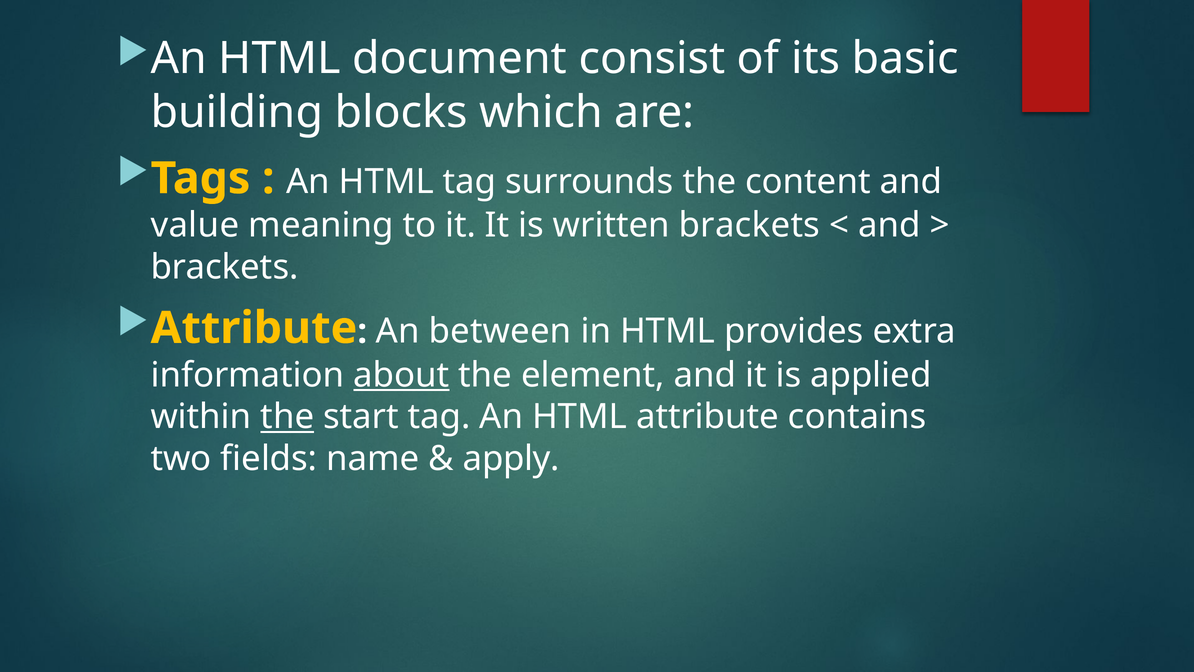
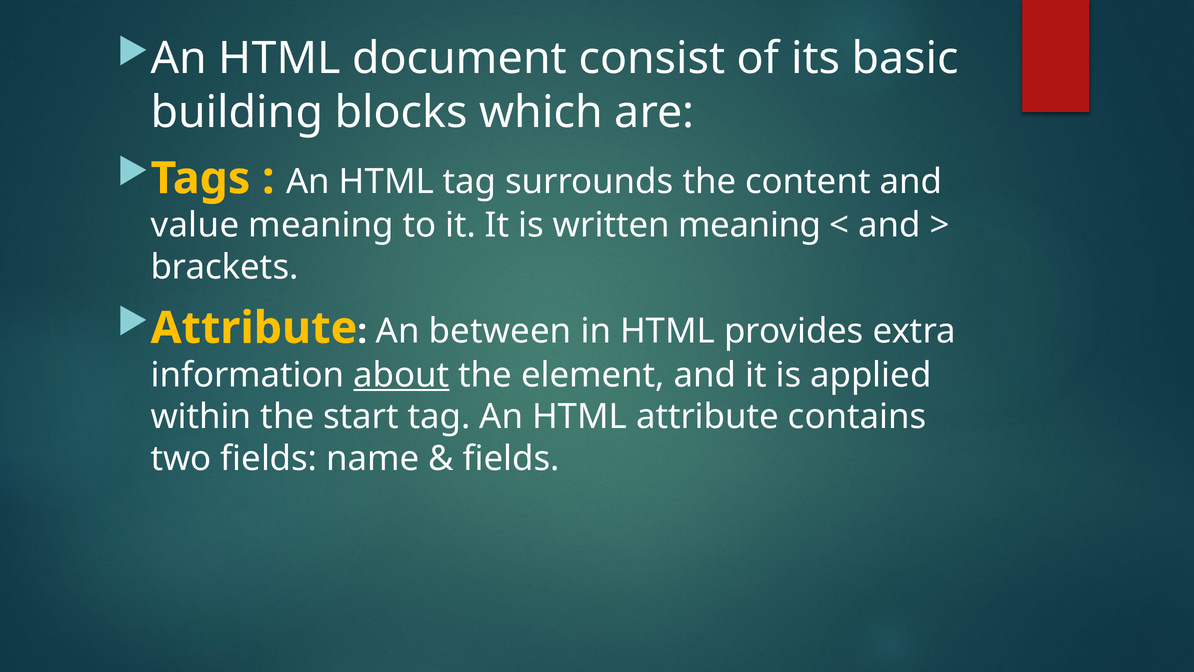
written brackets: brackets -> meaning
the at (287, 417) underline: present -> none
apply at (511, 458): apply -> fields
